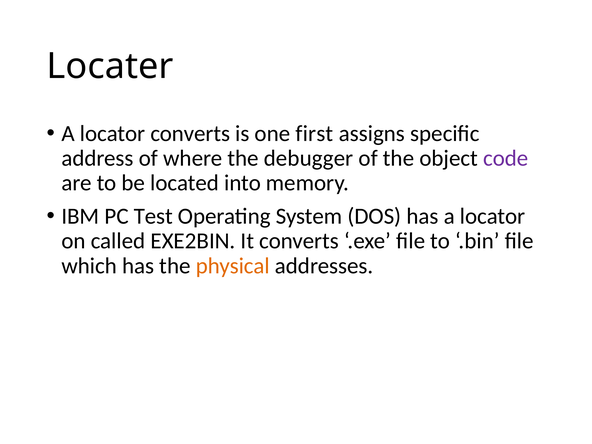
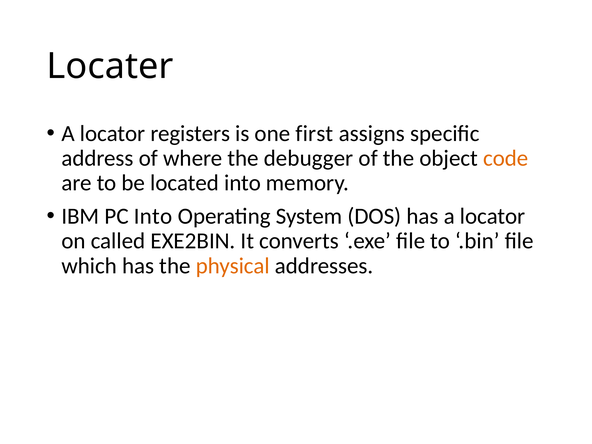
locator converts: converts -> registers
code colour: purple -> orange
PC Test: Test -> Into
